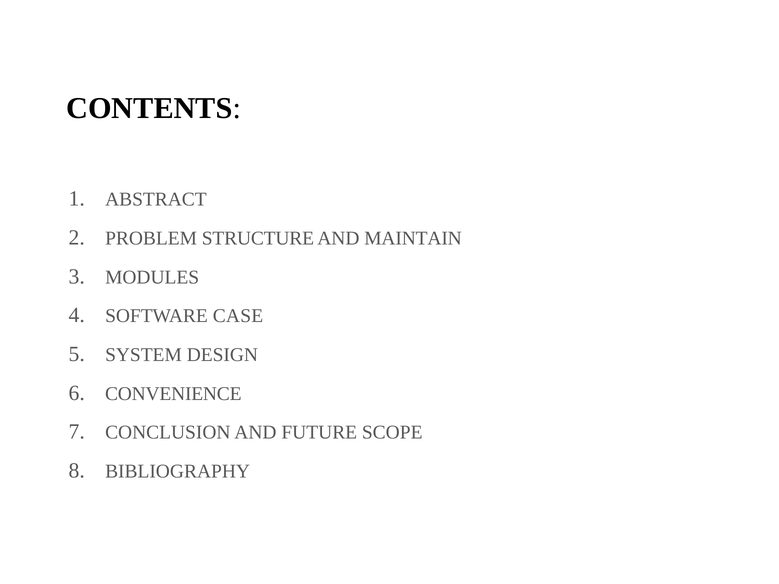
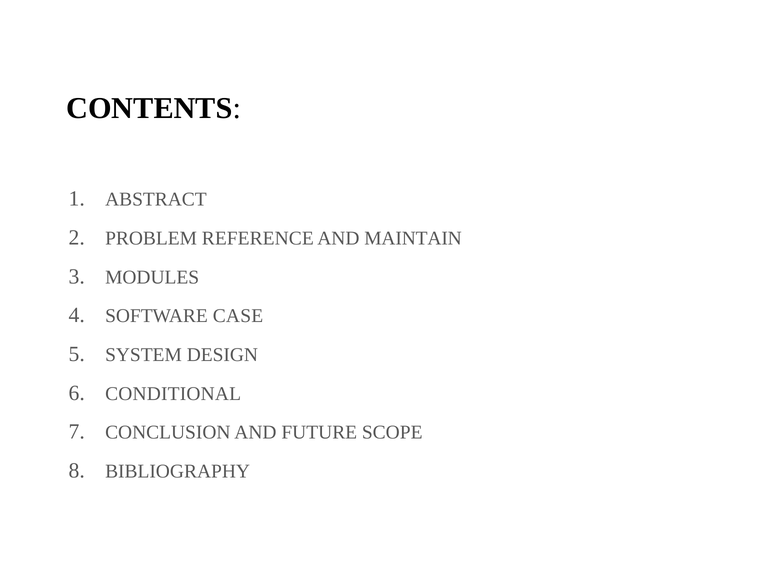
STRUCTURE: STRUCTURE -> REFERENCE
CONVENIENCE: CONVENIENCE -> CONDITIONAL
